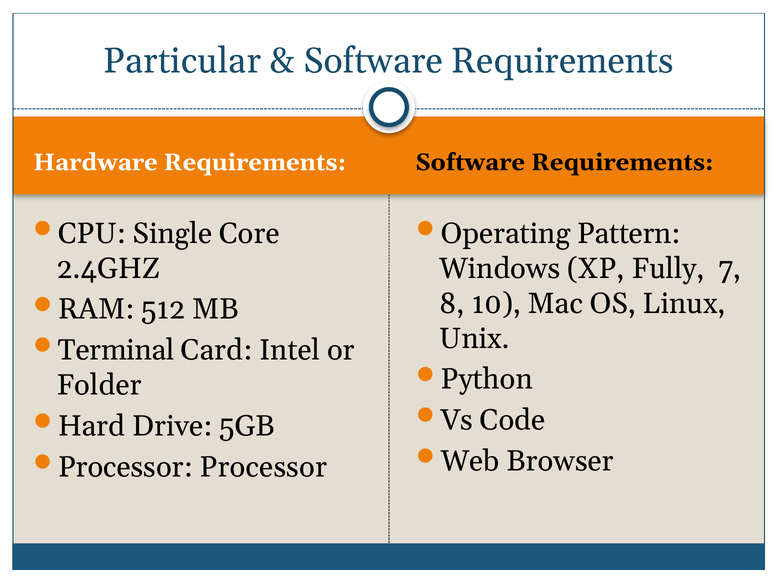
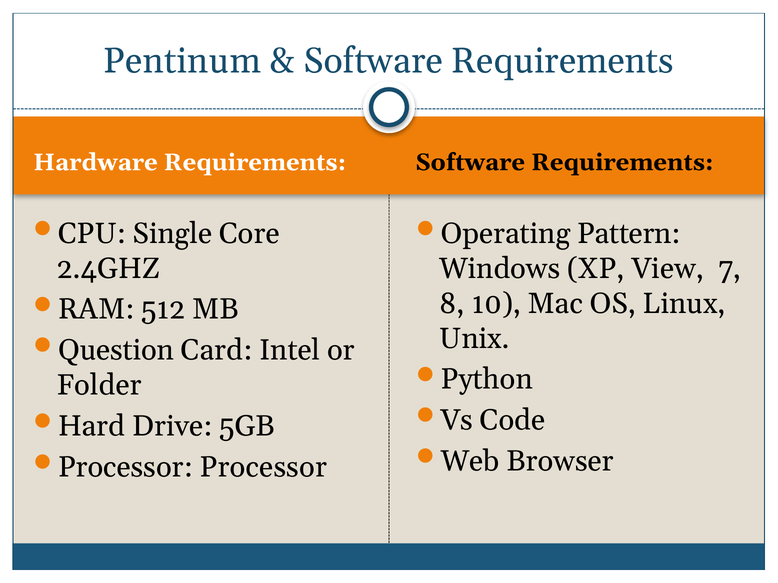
Particular: Particular -> Pentinum
Fully: Fully -> View
Terminal: Terminal -> Question
